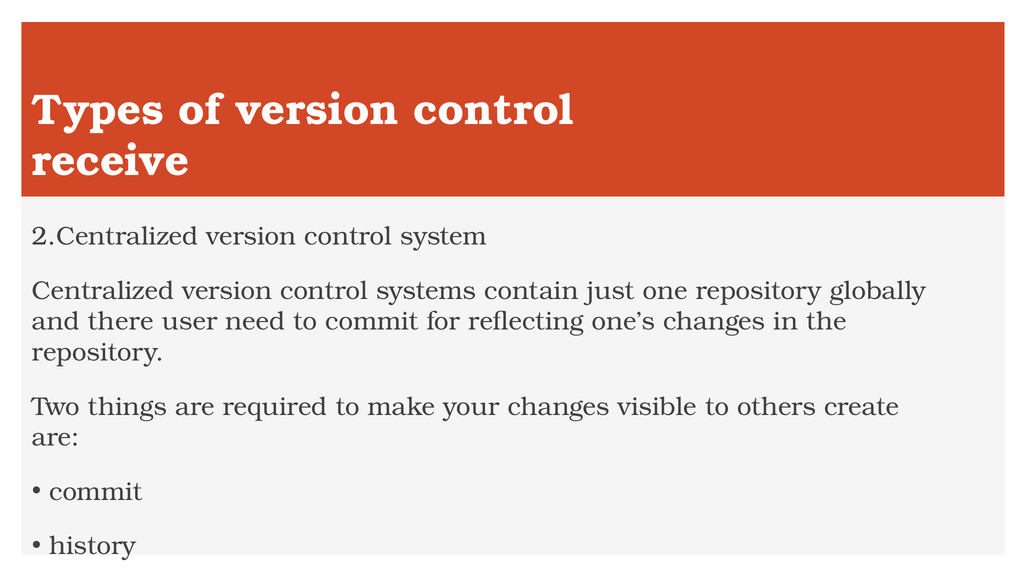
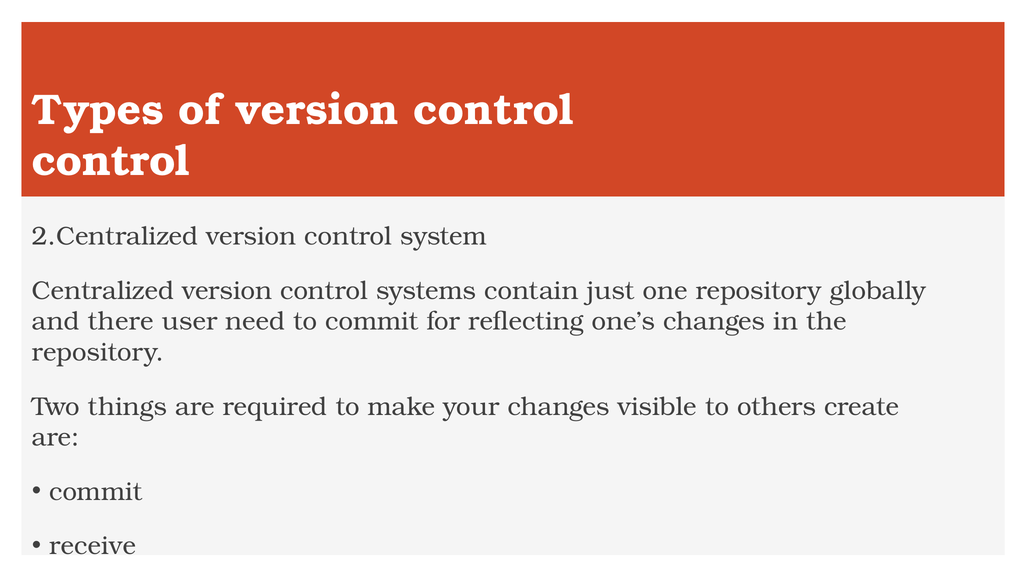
receive at (111, 161): receive -> control
history: history -> receive
